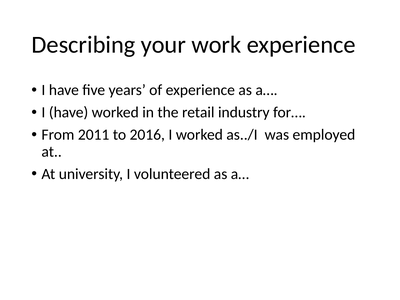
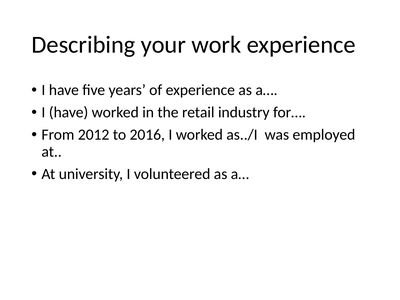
2011: 2011 -> 2012
